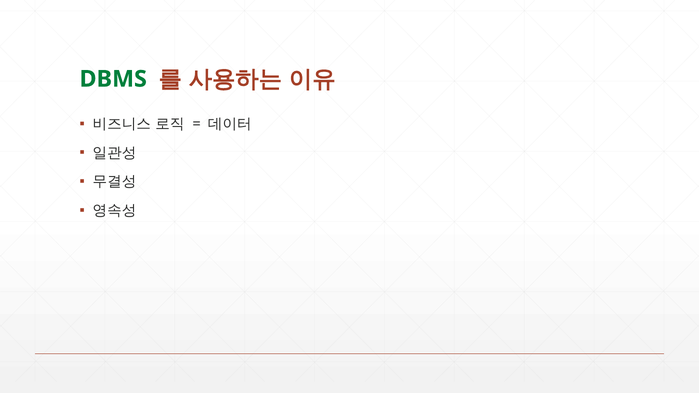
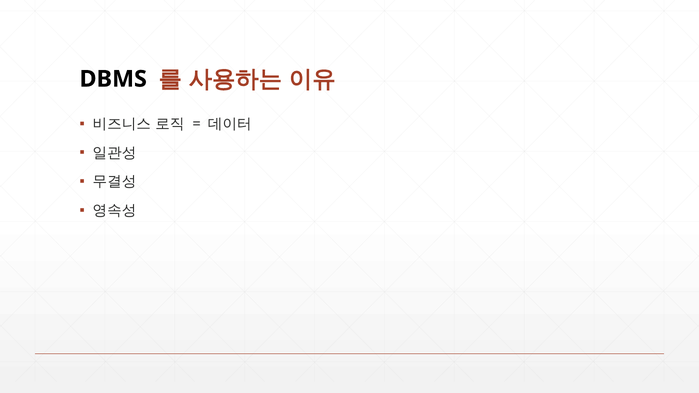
DBMS colour: green -> black
